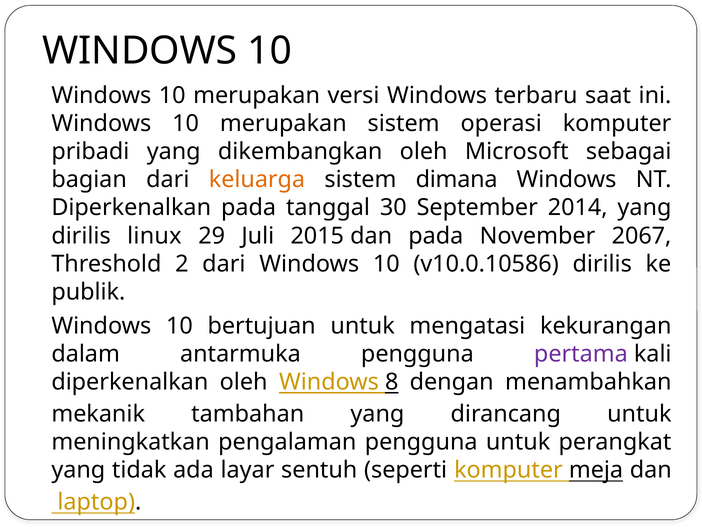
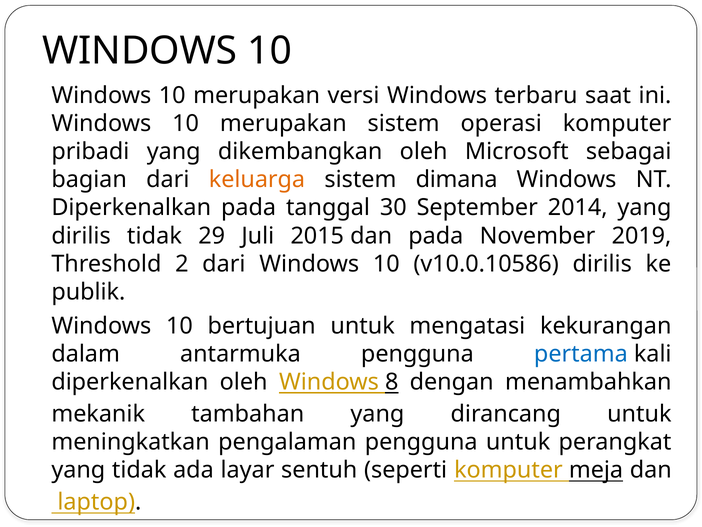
dirilis linux: linux -> tidak
2067: 2067 -> 2019
pertama colour: purple -> blue
